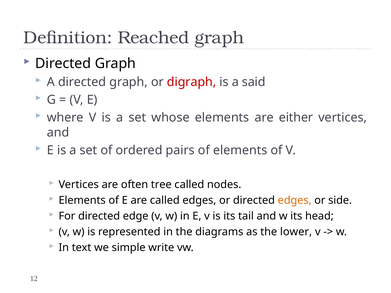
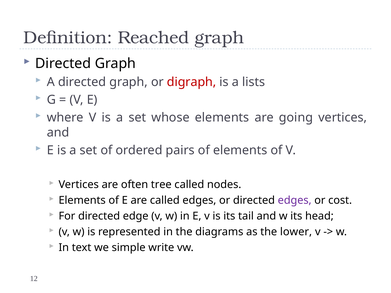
said: said -> lists
either: either -> going
edges at (295, 201) colour: orange -> purple
side: side -> cost
